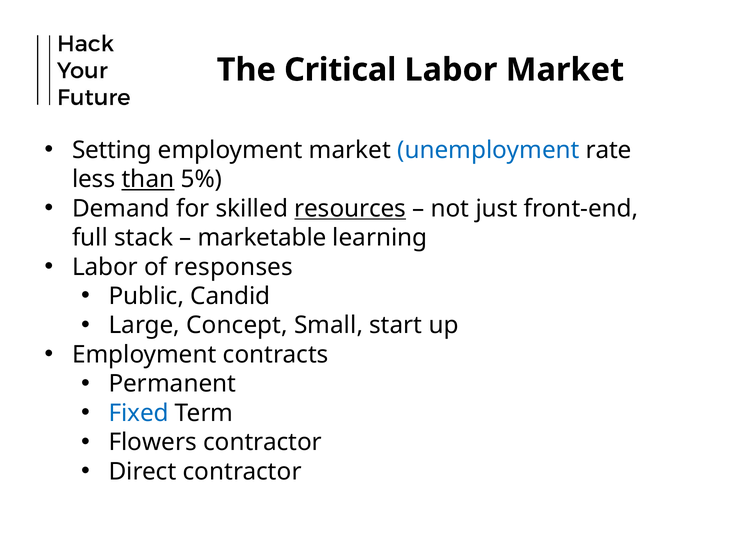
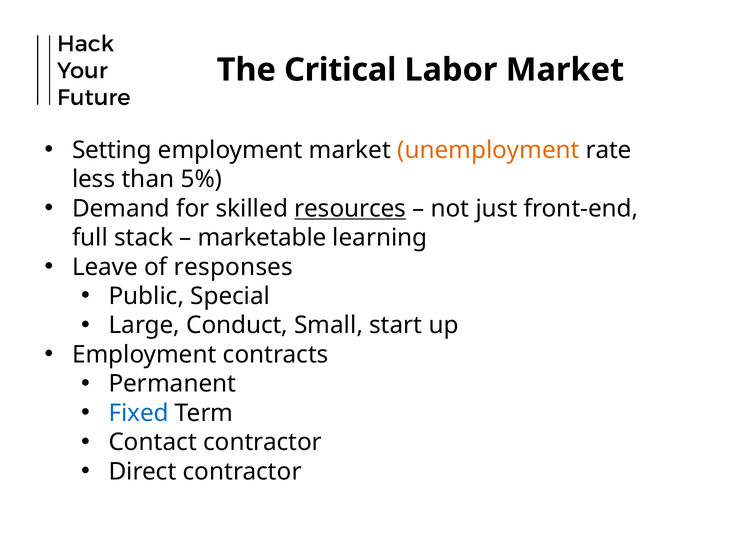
unemployment colour: blue -> orange
than underline: present -> none
Labor at (105, 267): Labor -> Leave
Candid: Candid -> Special
Concept: Concept -> Conduct
Flowers: Flowers -> Contact
